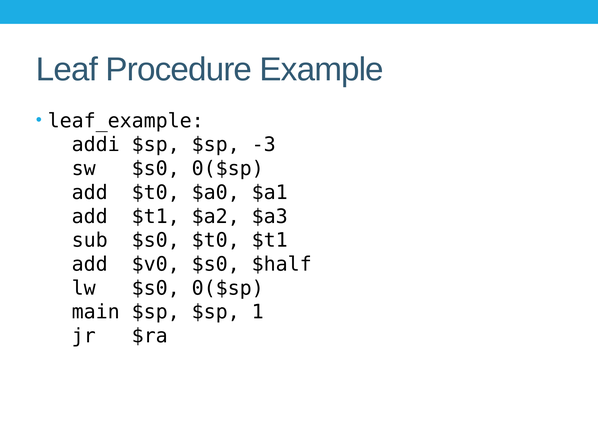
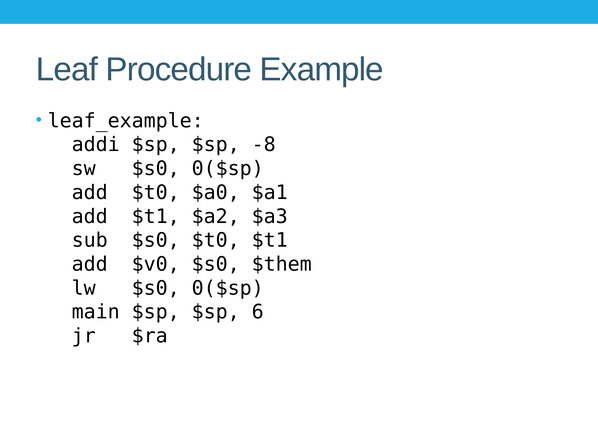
-3: -3 -> -8
$half: $half -> $them
1: 1 -> 6
